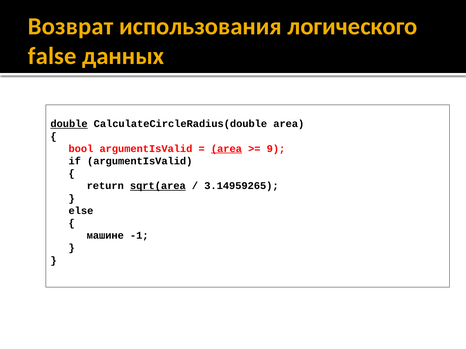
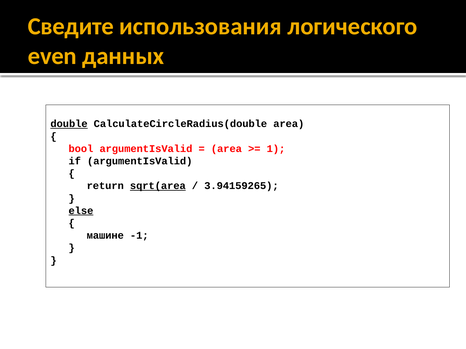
Возврат: Возврат -> Сведите
false: false -> even
area at (226, 149) underline: present -> none
9: 9 -> 1
3.14959265: 3.14959265 -> 3.94159265
else underline: none -> present
